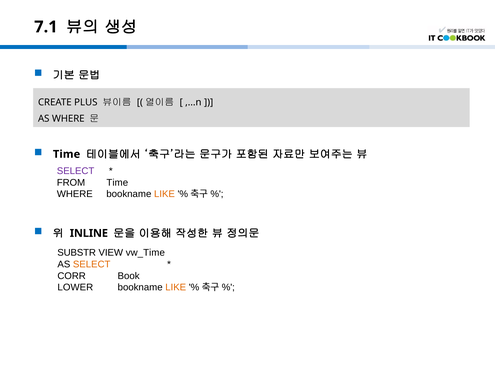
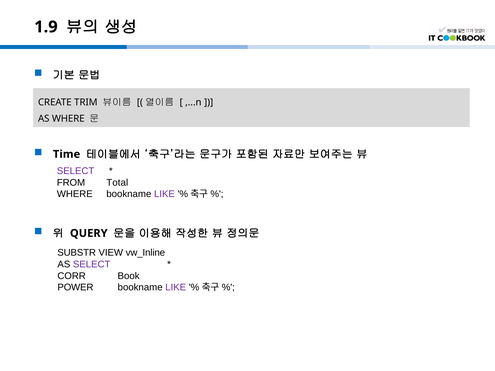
7.1: 7.1 -> 1.9
PLUS: PLUS -> TRIM
FROM Time: Time -> Total
LIKE at (164, 194) colour: orange -> purple
INLINE: INLINE -> QUERY
vw_Time: vw_Time -> vw_Inline
SELECT at (92, 265) colour: orange -> purple
LOWER: LOWER -> POWER
LIKE at (176, 288) colour: orange -> purple
